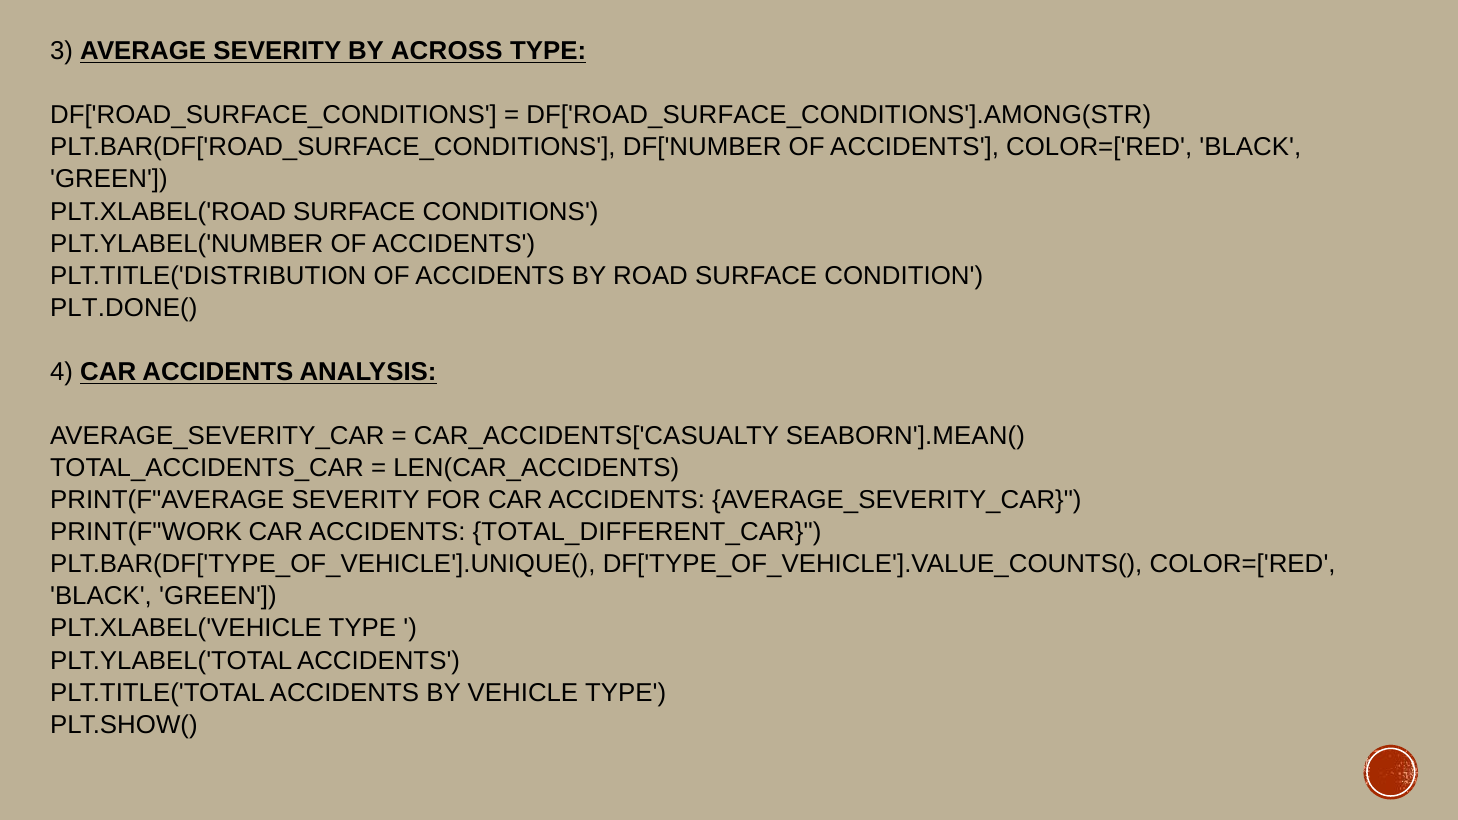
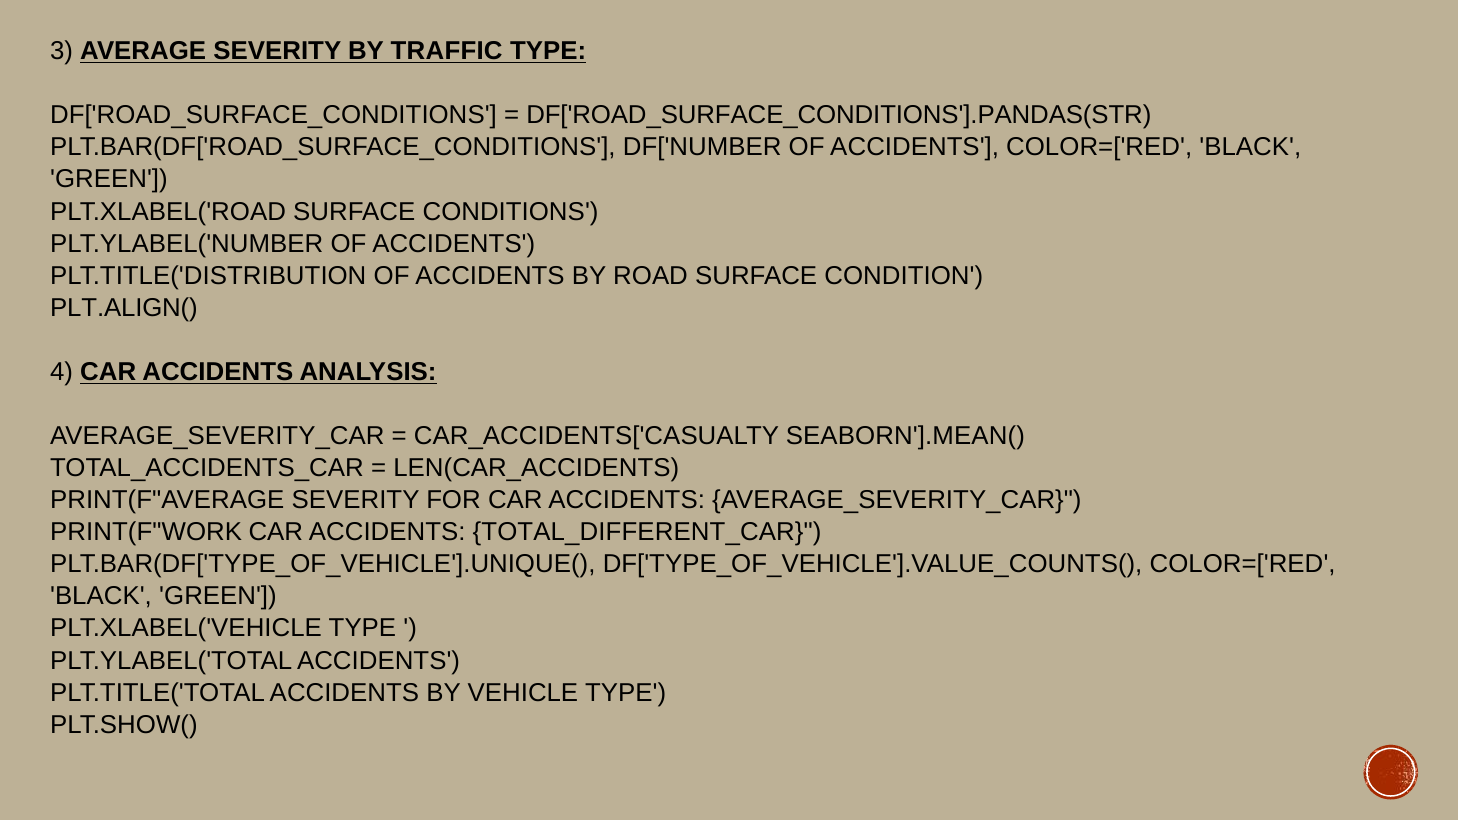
ACROSS: ACROSS -> TRAFFIC
DF['ROAD_SURFACE_CONDITIONS'].AMONG(STR: DF['ROAD_SURFACE_CONDITIONS'].AMONG(STR -> DF['ROAD_SURFACE_CONDITIONS'].PANDAS(STR
PLT.DONE(: PLT.DONE( -> PLT.ALIGN(
